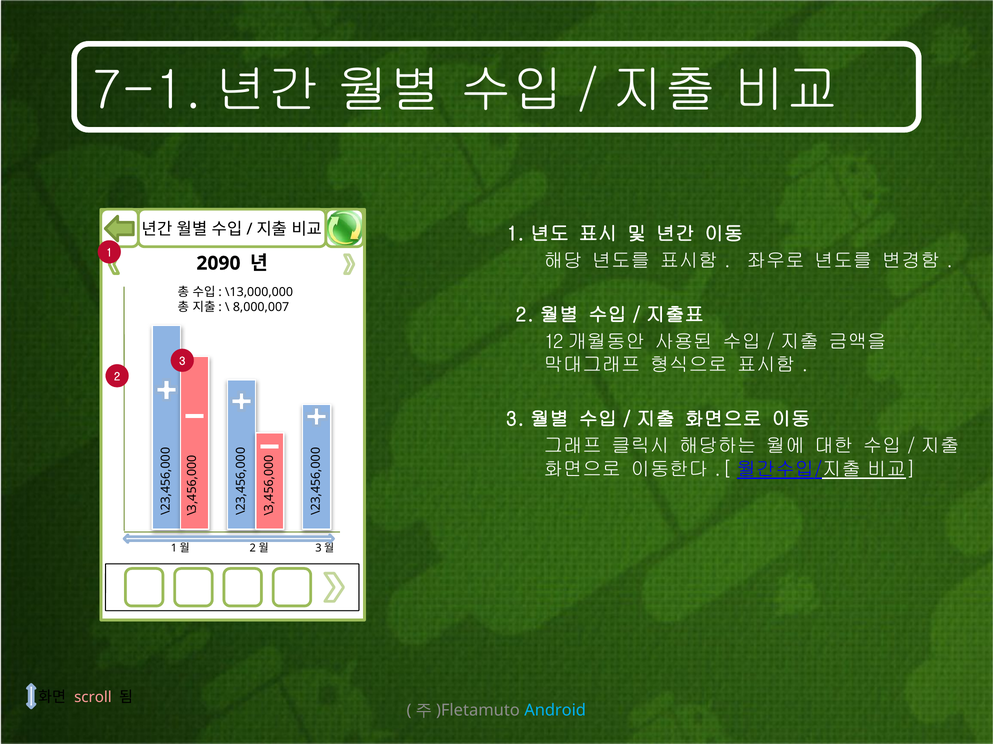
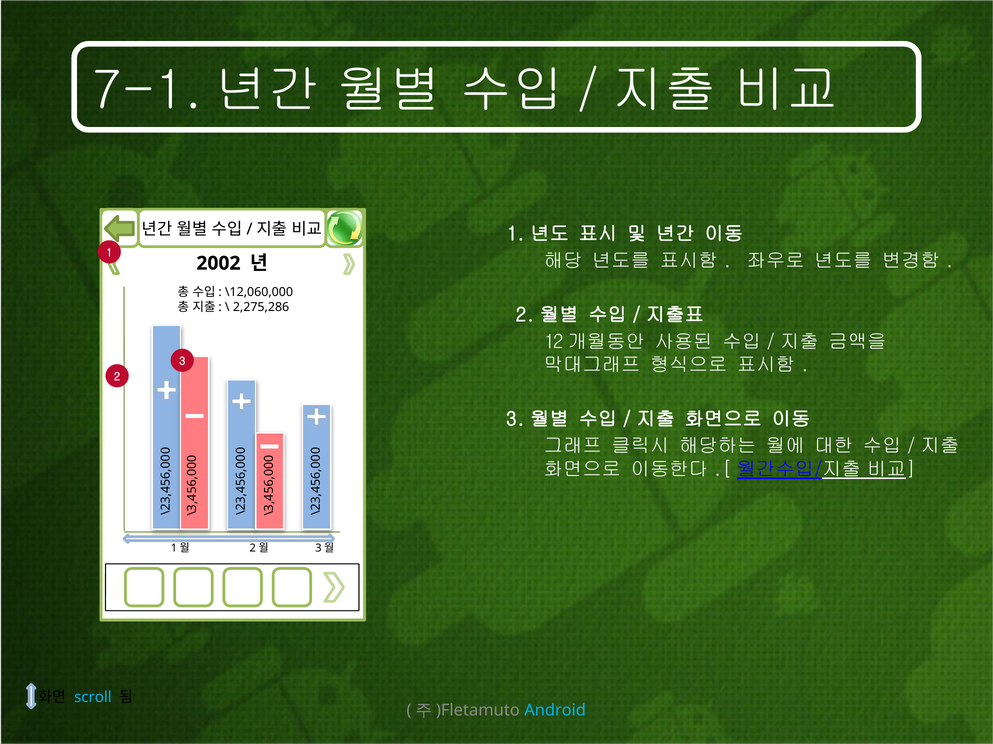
2090: 2090 -> 2002
\13,000,000: \13,000,000 -> \12,060,000
8,000,007: 8,000,007 -> 2,275,286
scroll colour: pink -> light blue
